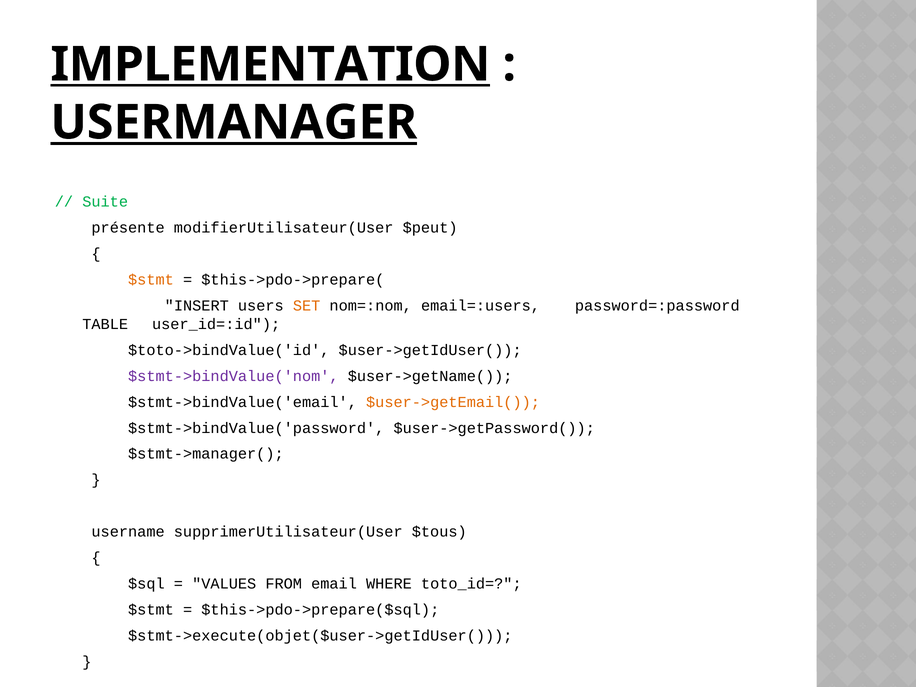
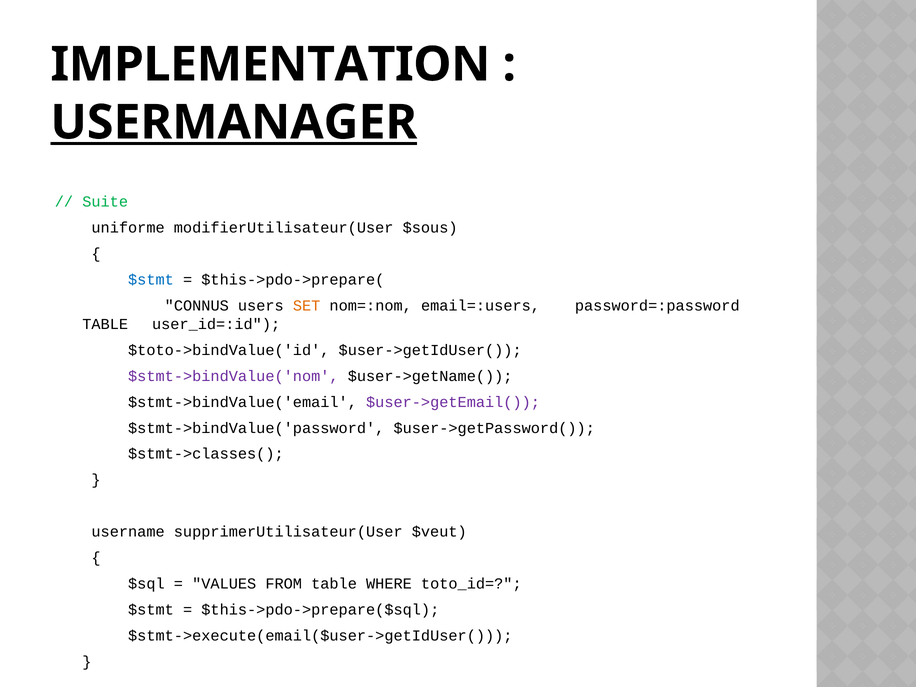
IMPLEMENTATION underline: present -> none
présente: présente -> uniforme
$peut: $peut -> $sous
$stmt at (151, 280) colour: orange -> blue
INSERT: INSERT -> CONNUS
$user->getEmail( colour: orange -> purple
$stmt->manager(: $stmt->manager( -> $stmt->classes(
$tous: $tous -> $veut
FROM email: email -> table
$stmt->execute(objet($user->getIdUser(: $stmt->execute(objet($user->getIdUser( -> $stmt->execute(email($user->getIdUser(
